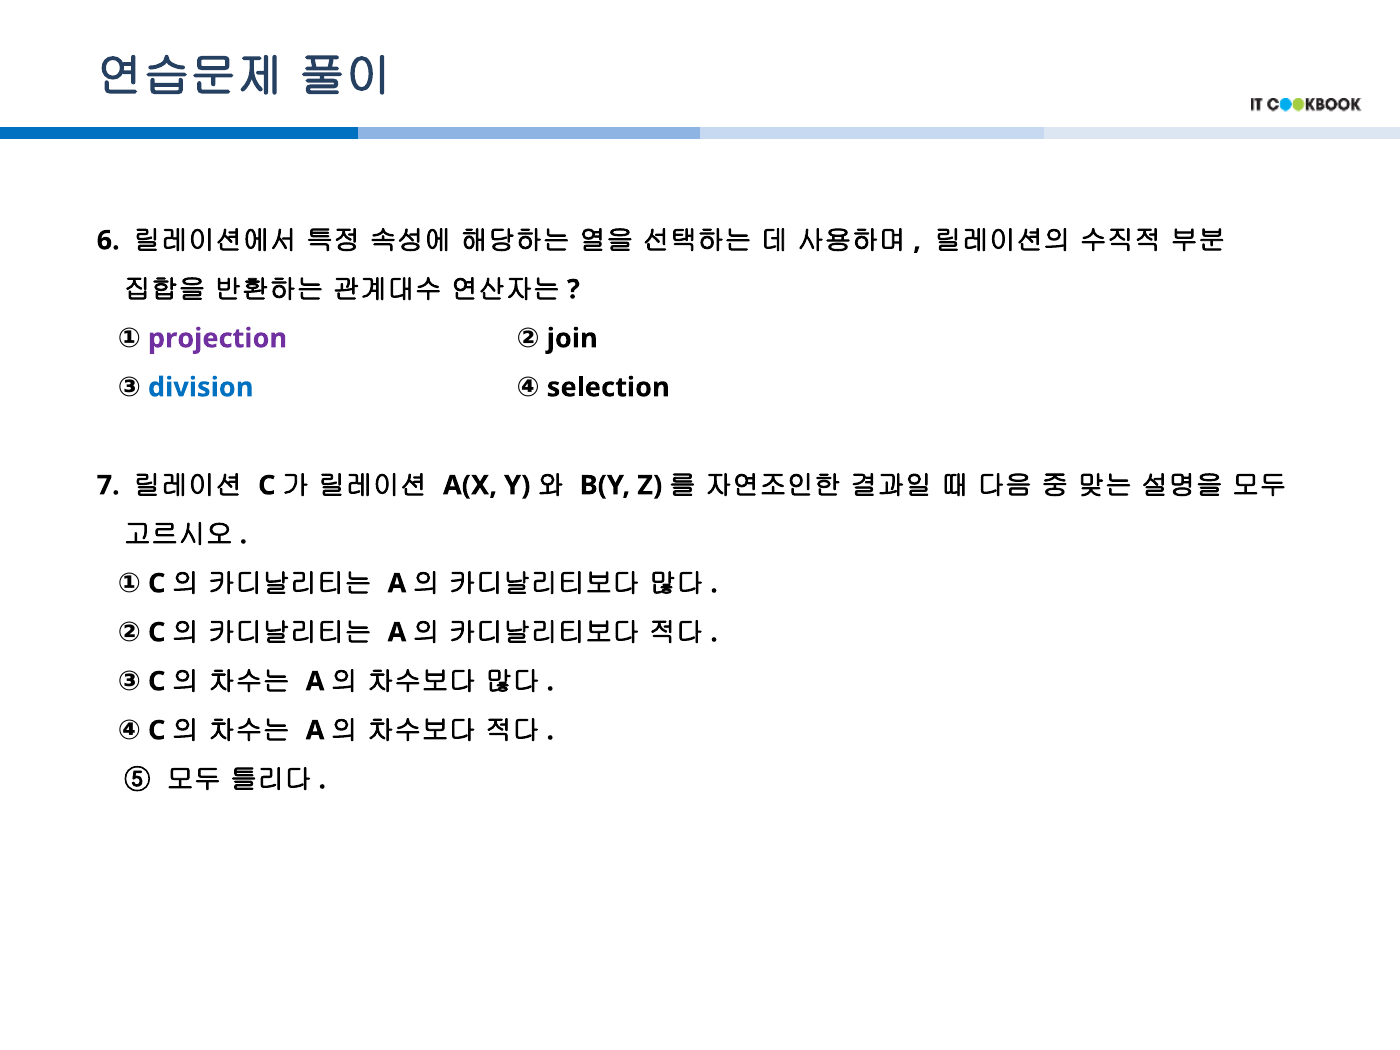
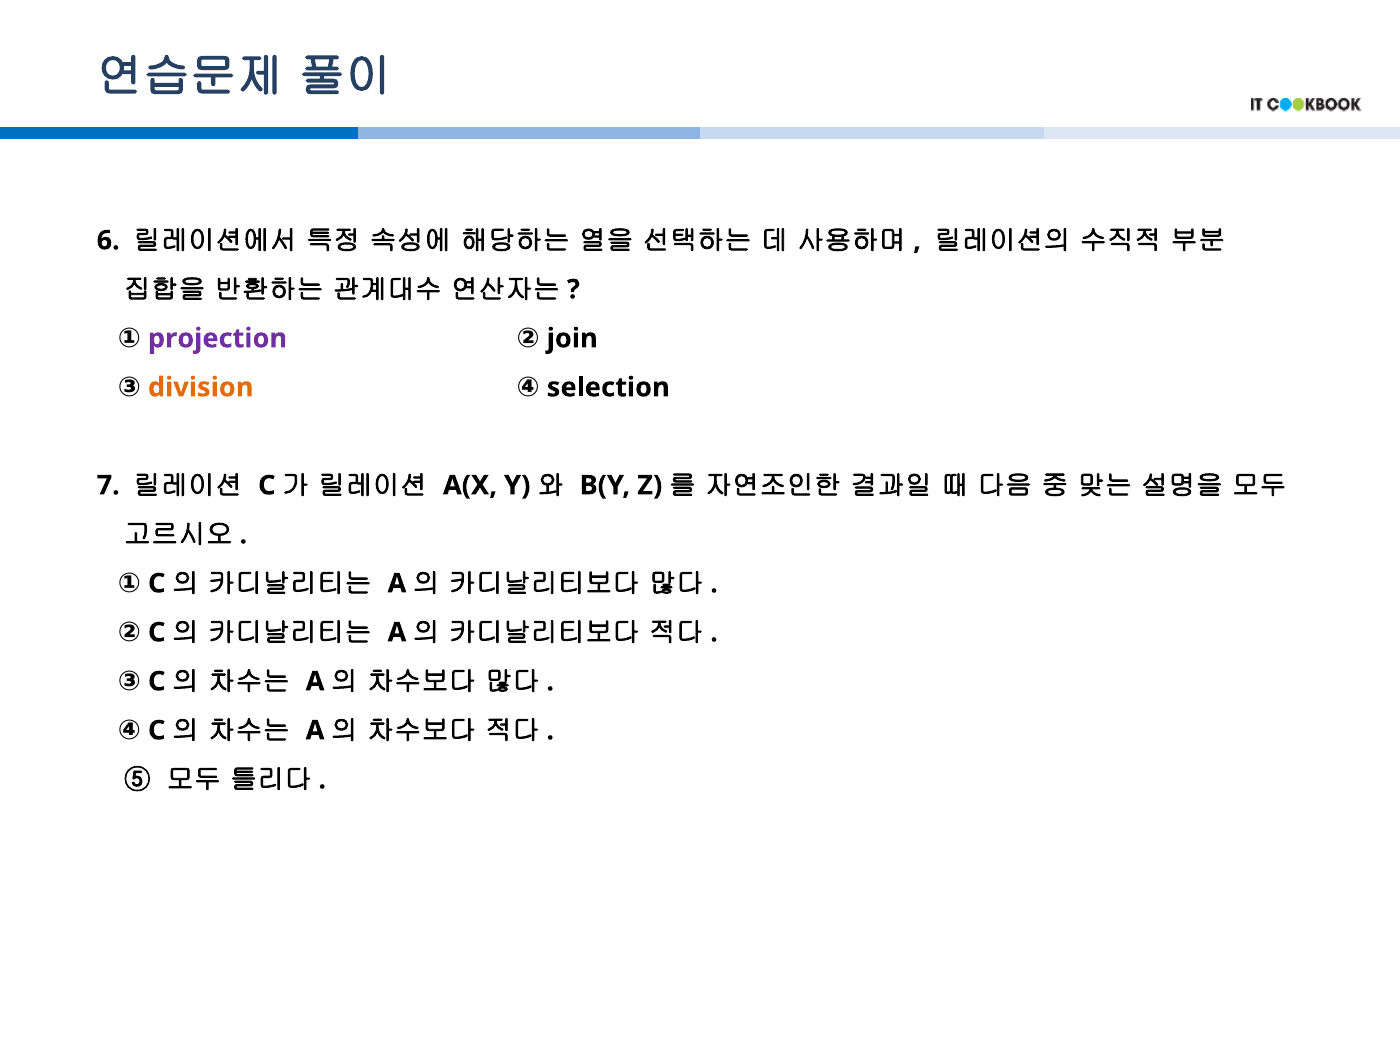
division colour: blue -> orange
